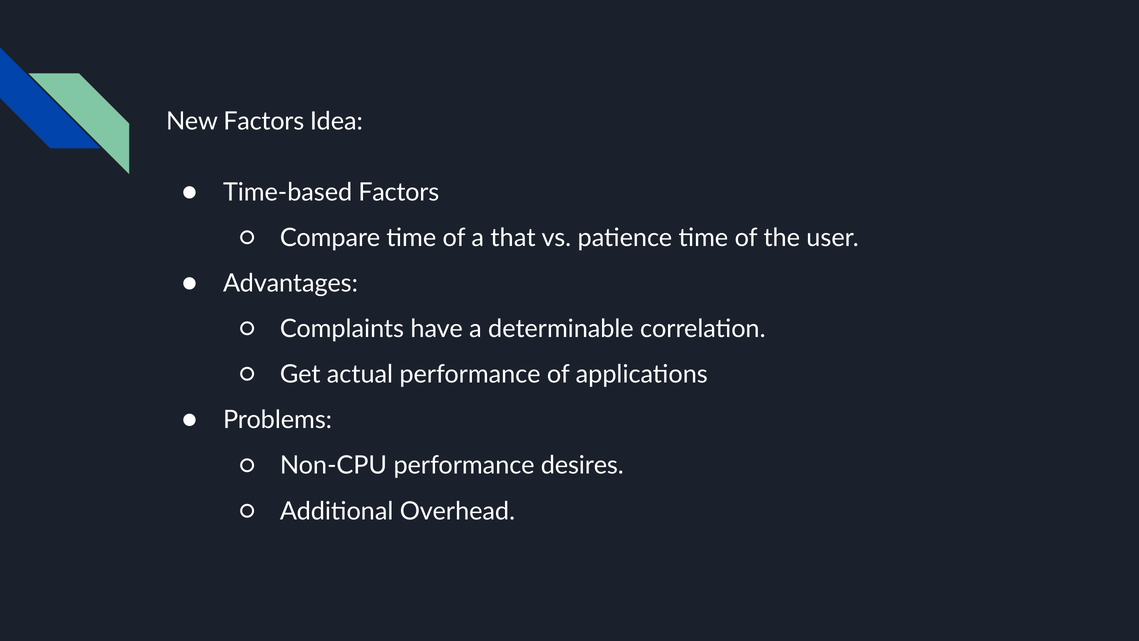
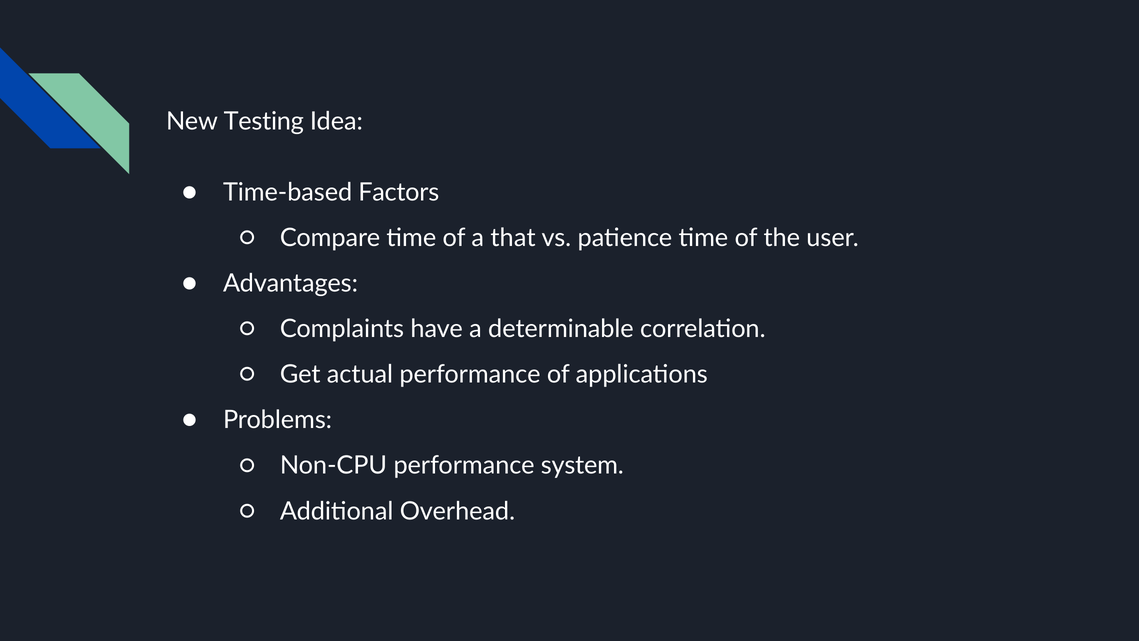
New Factors: Factors -> Testing
desires: desires -> system
